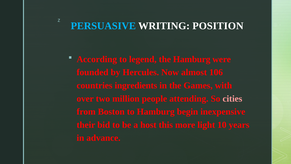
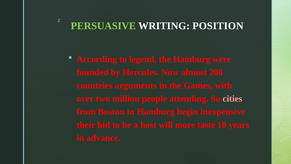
PERSUASIVE colour: light blue -> light green
106: 106 -> 200
ingredients: ingredients -> arguments
this: this -> will
light: light -> taste
